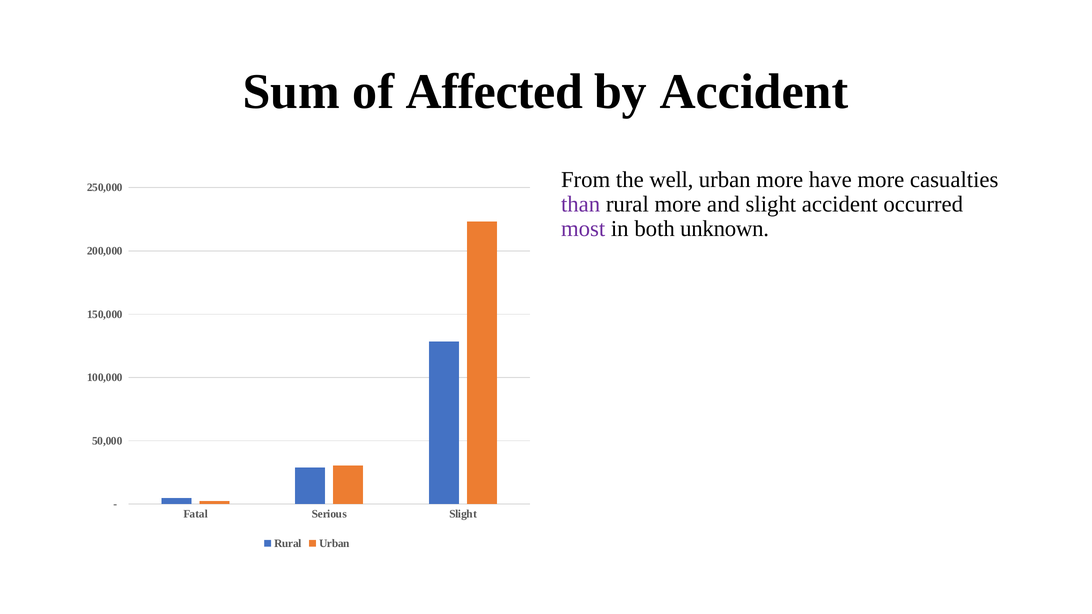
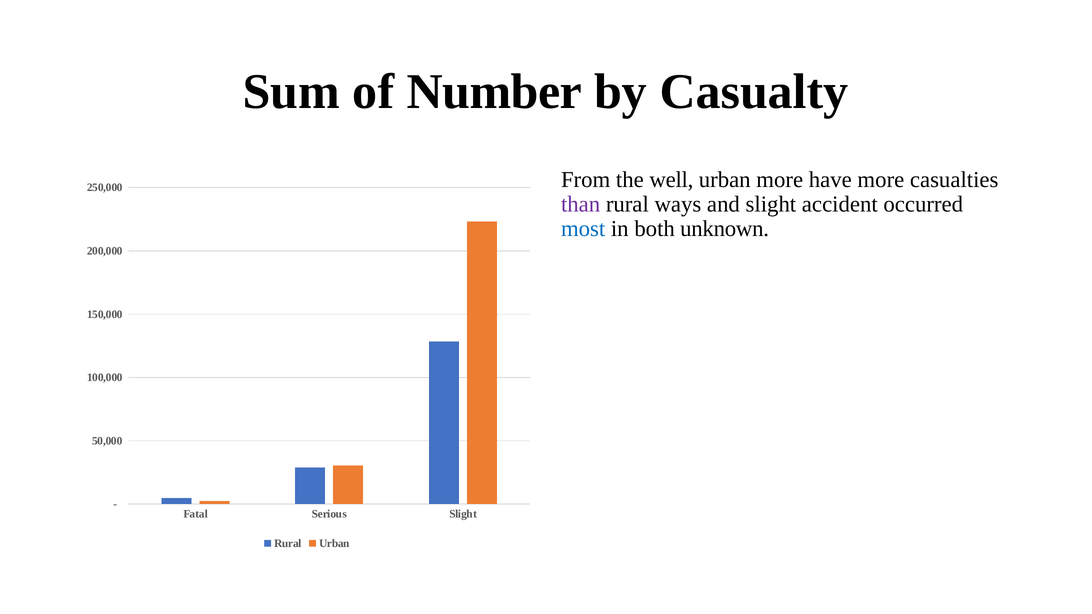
Affected: Affected -> Number
by Accident: Accident -> Casualty
rural more: more -> ways
most colour: purple -> blue
